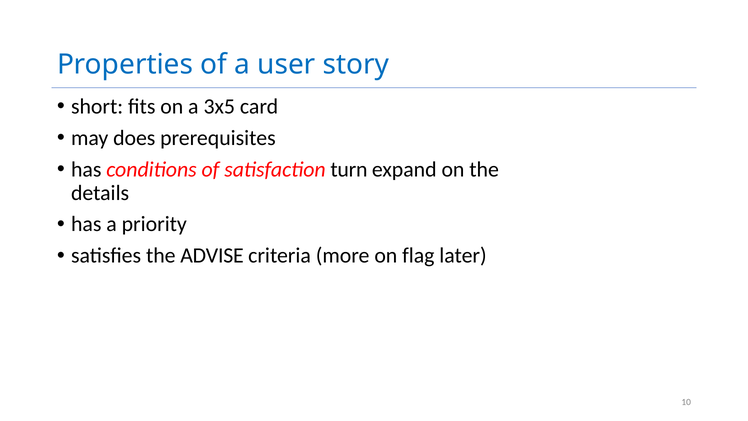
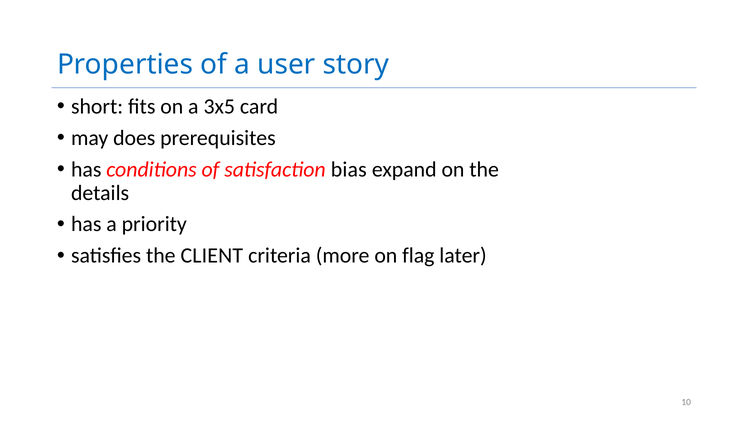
turn: turn -> bias
ADVISE: ADVISE -> CLIENT
